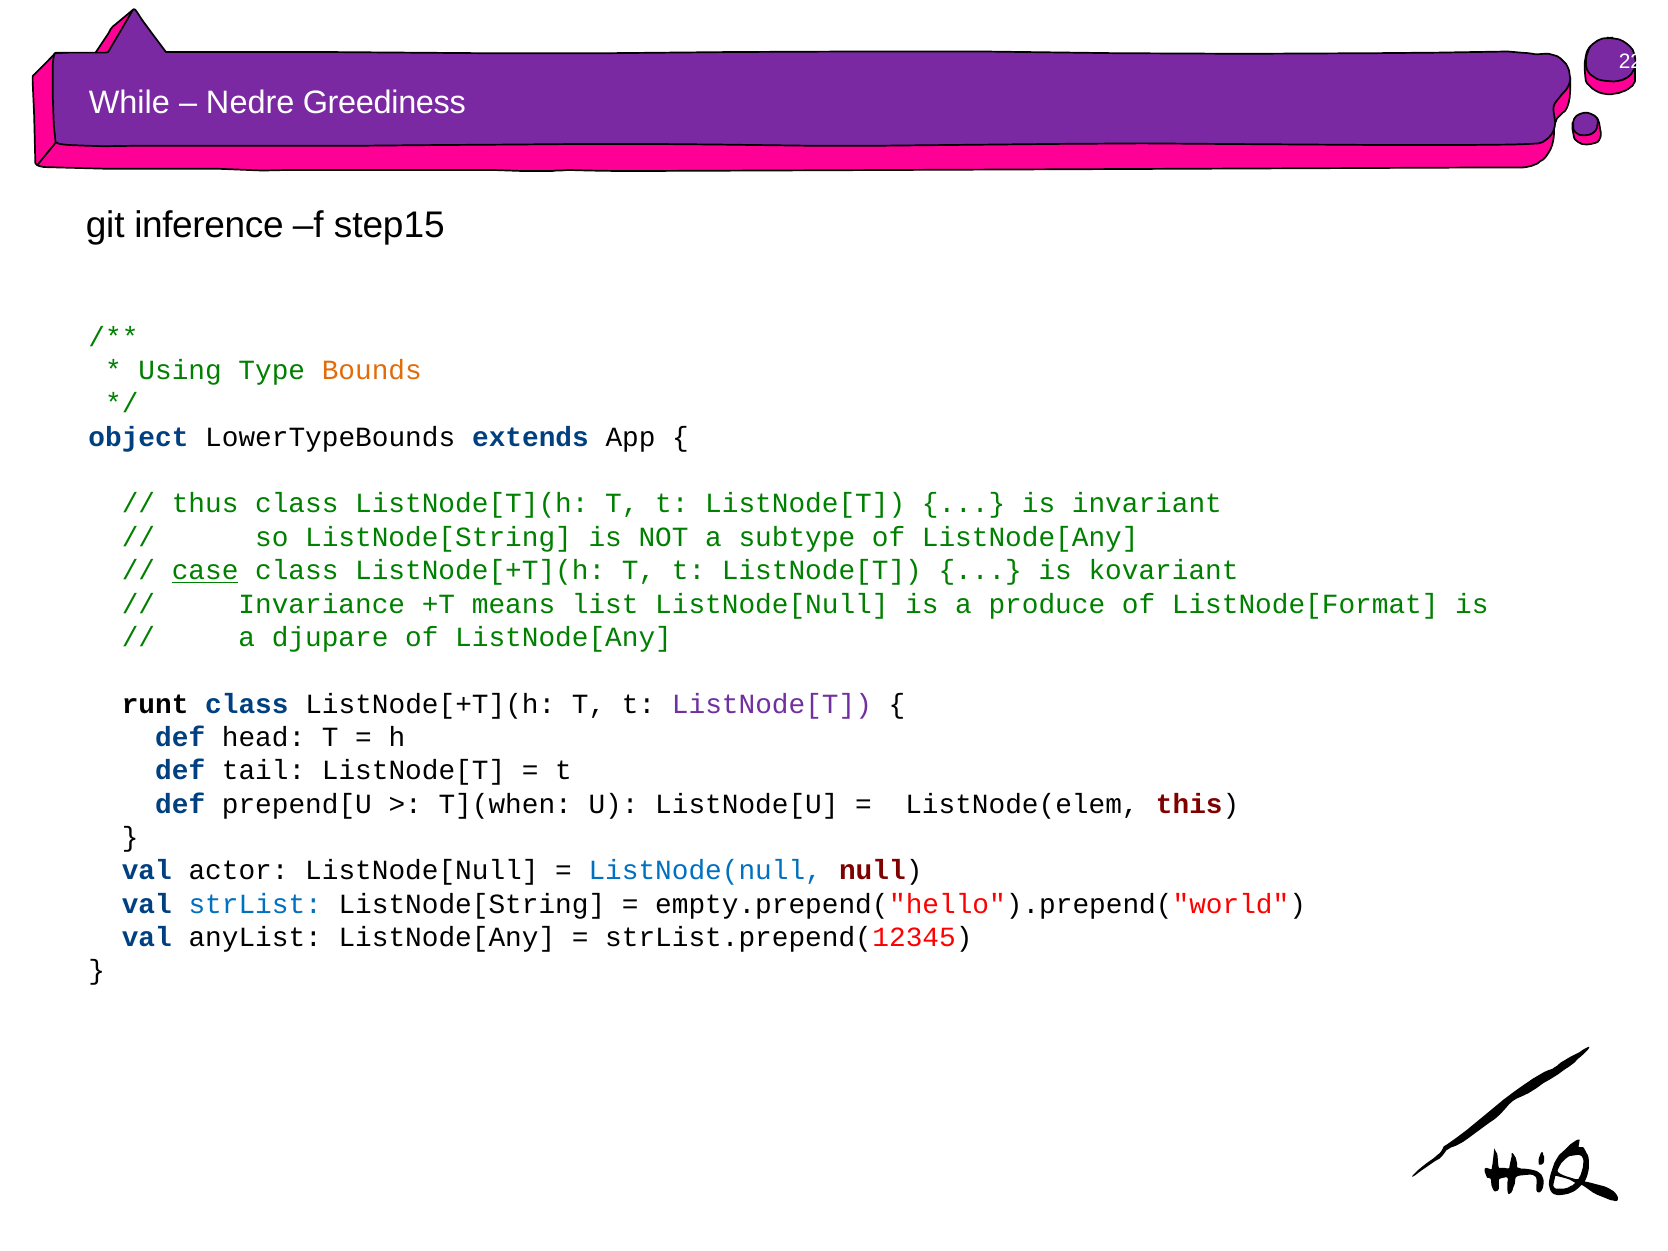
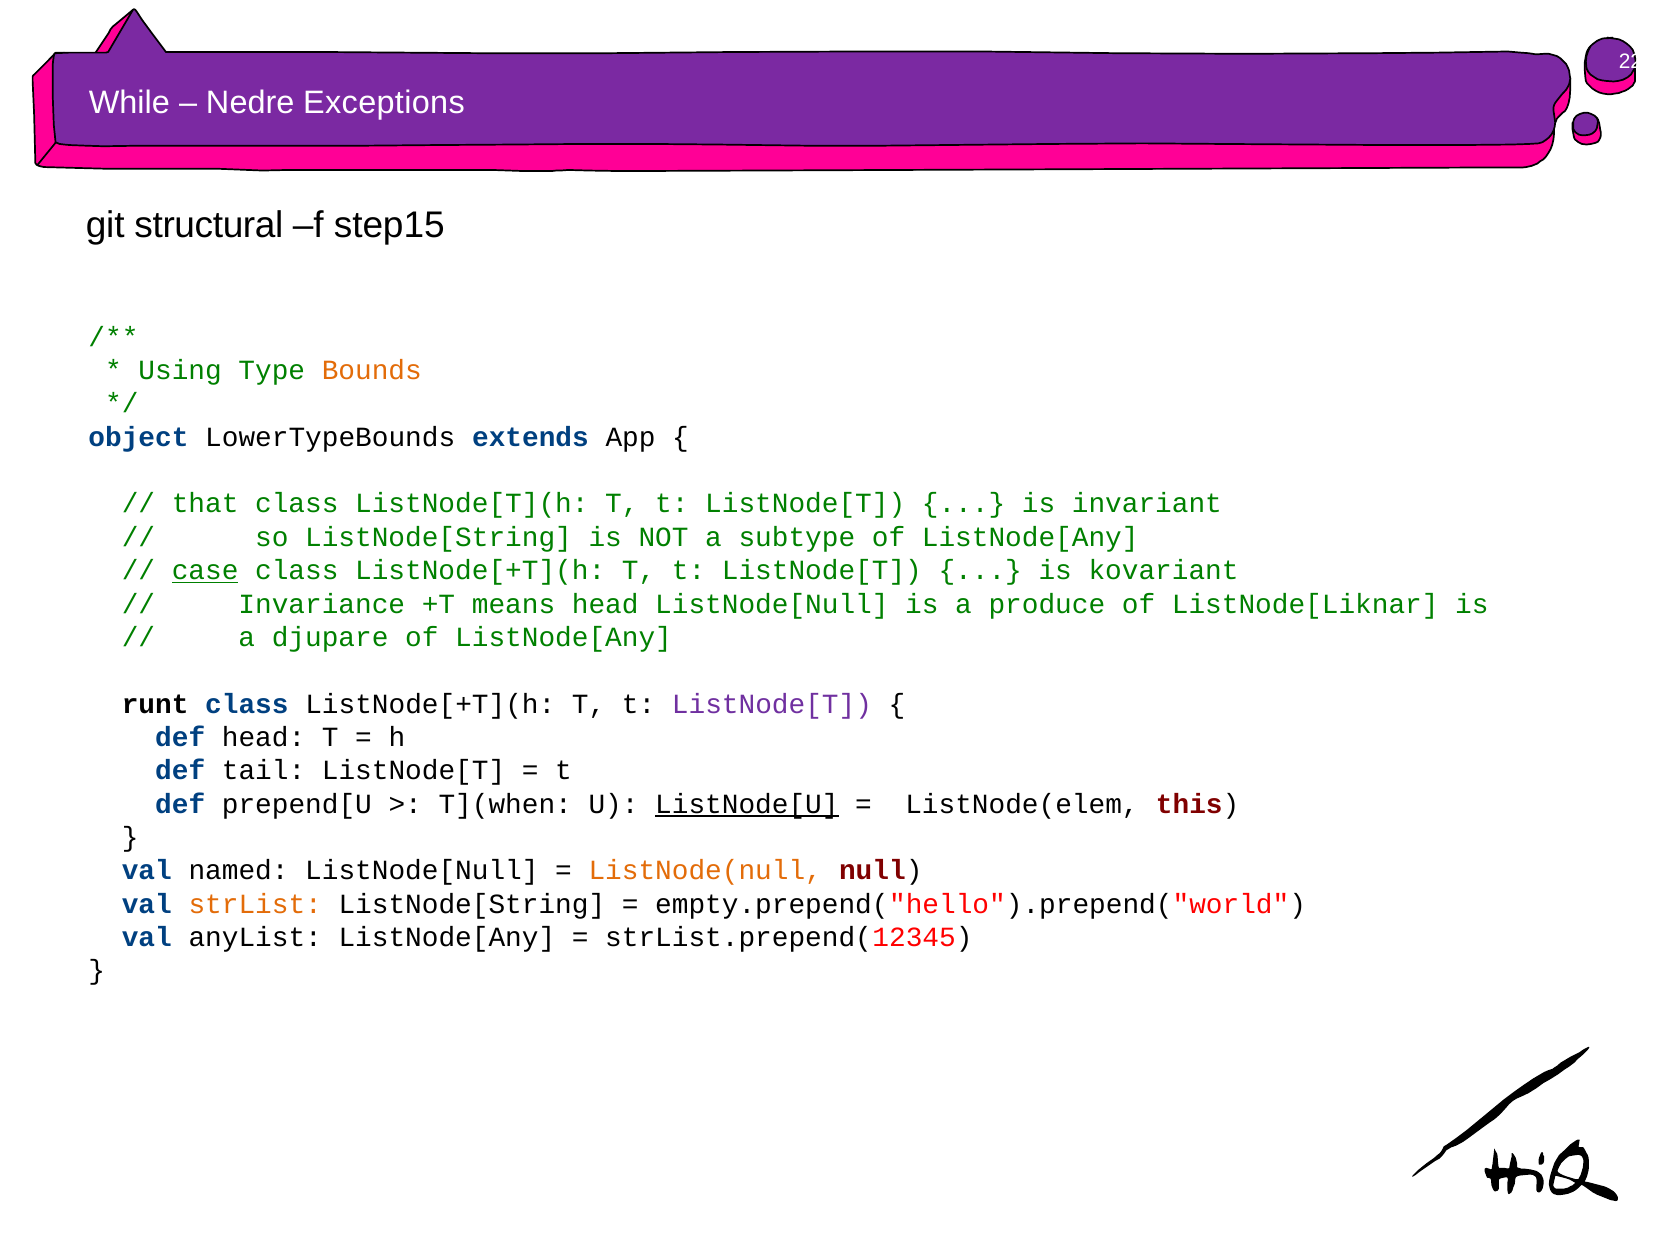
Greediness: Greediness -> Exceptions
inference: inference -> structural
thus: thus -> that
means list: list -> head
ListNode[Format: ListNode[Format -> ListNode[Liknar
ListNode[U underline: none -> present
actor: actor -> named
ListNode(null colour: blue -> orange
strList colour: blue -> orange
